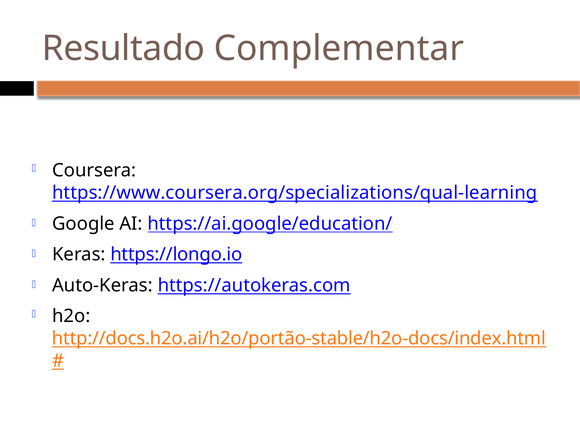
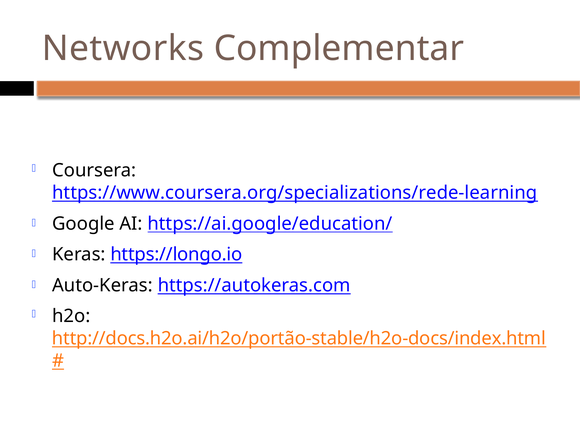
Resultado: Resultado -> Networks
https://www.coursera.org/specializations/qual-learning: https://www.coursera.org/specializations/qual-learning -> https://www.coursera.org/specializations/rede-learning
